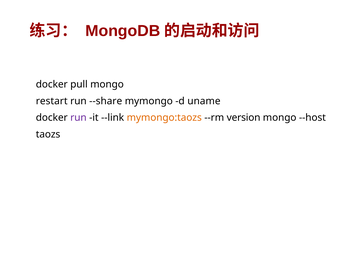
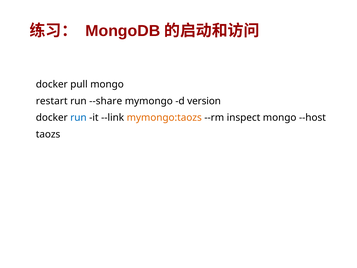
uname: uname -> version
run at (78, 118) colour: purple -> blue
version: version -> inspect
